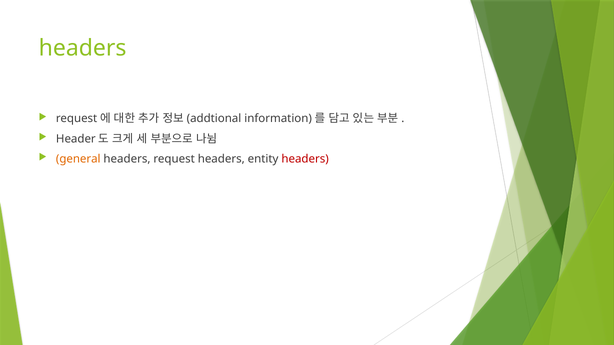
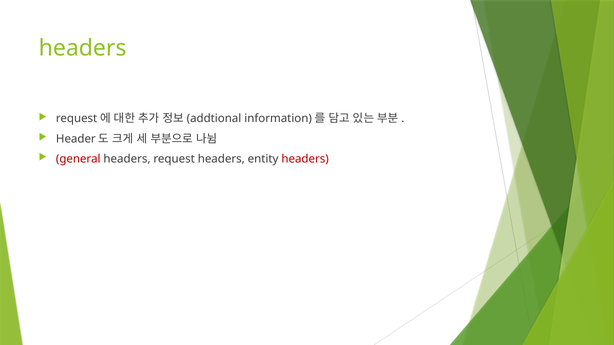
general colour: orange -> red
